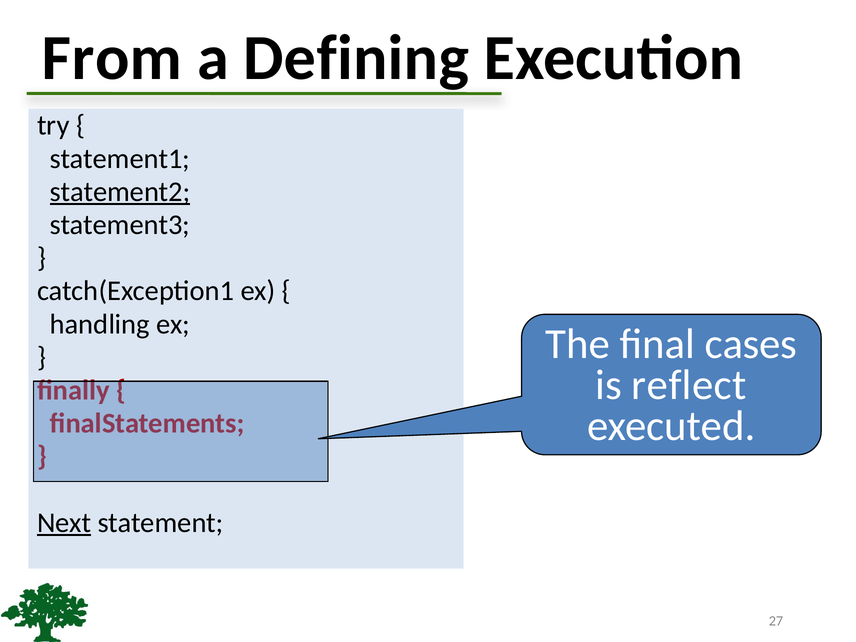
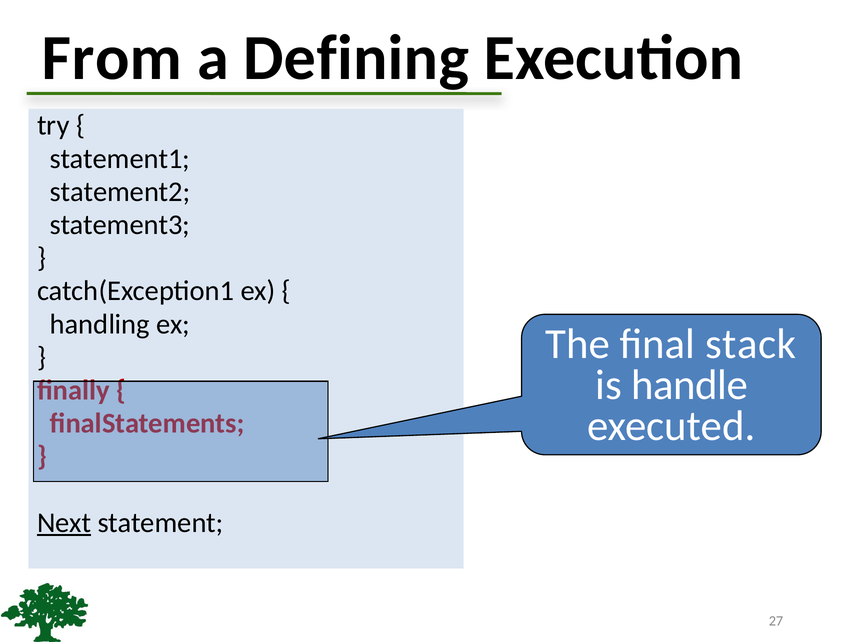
statement2 underline: present -> none
cases: cases -> stack
reflect: reflect -> handle
